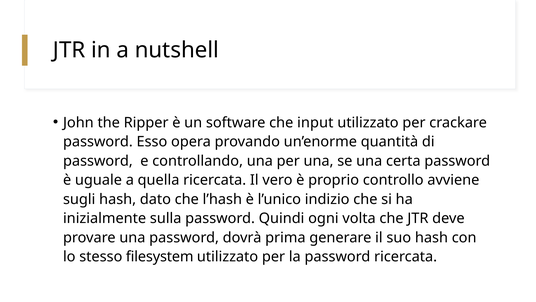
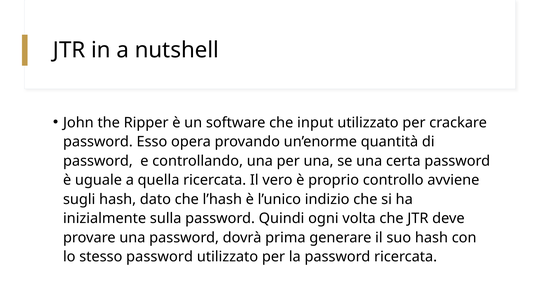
stesso filesystem: filesystem -> password
